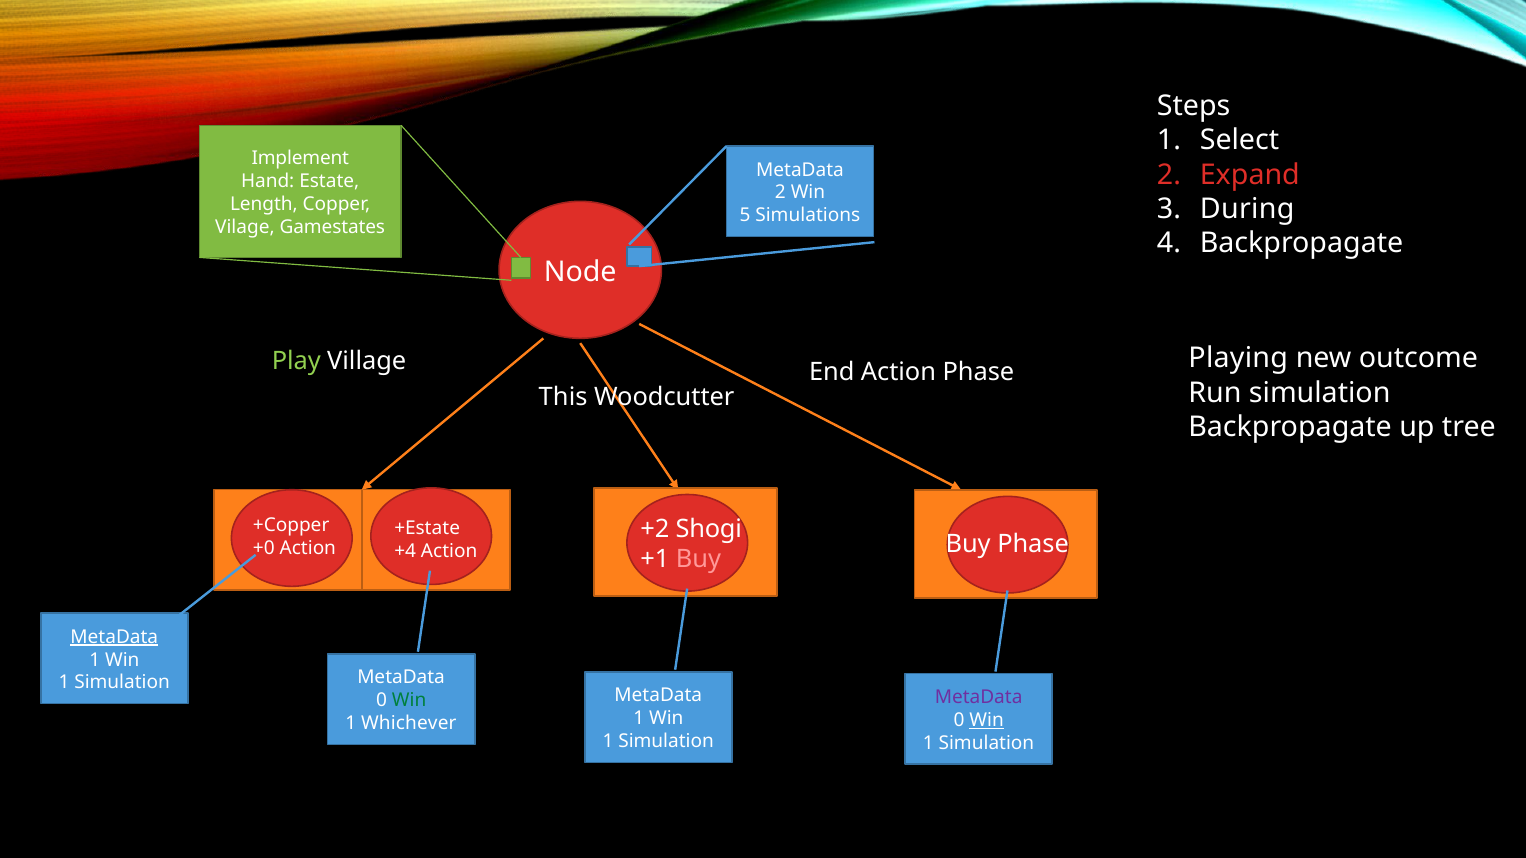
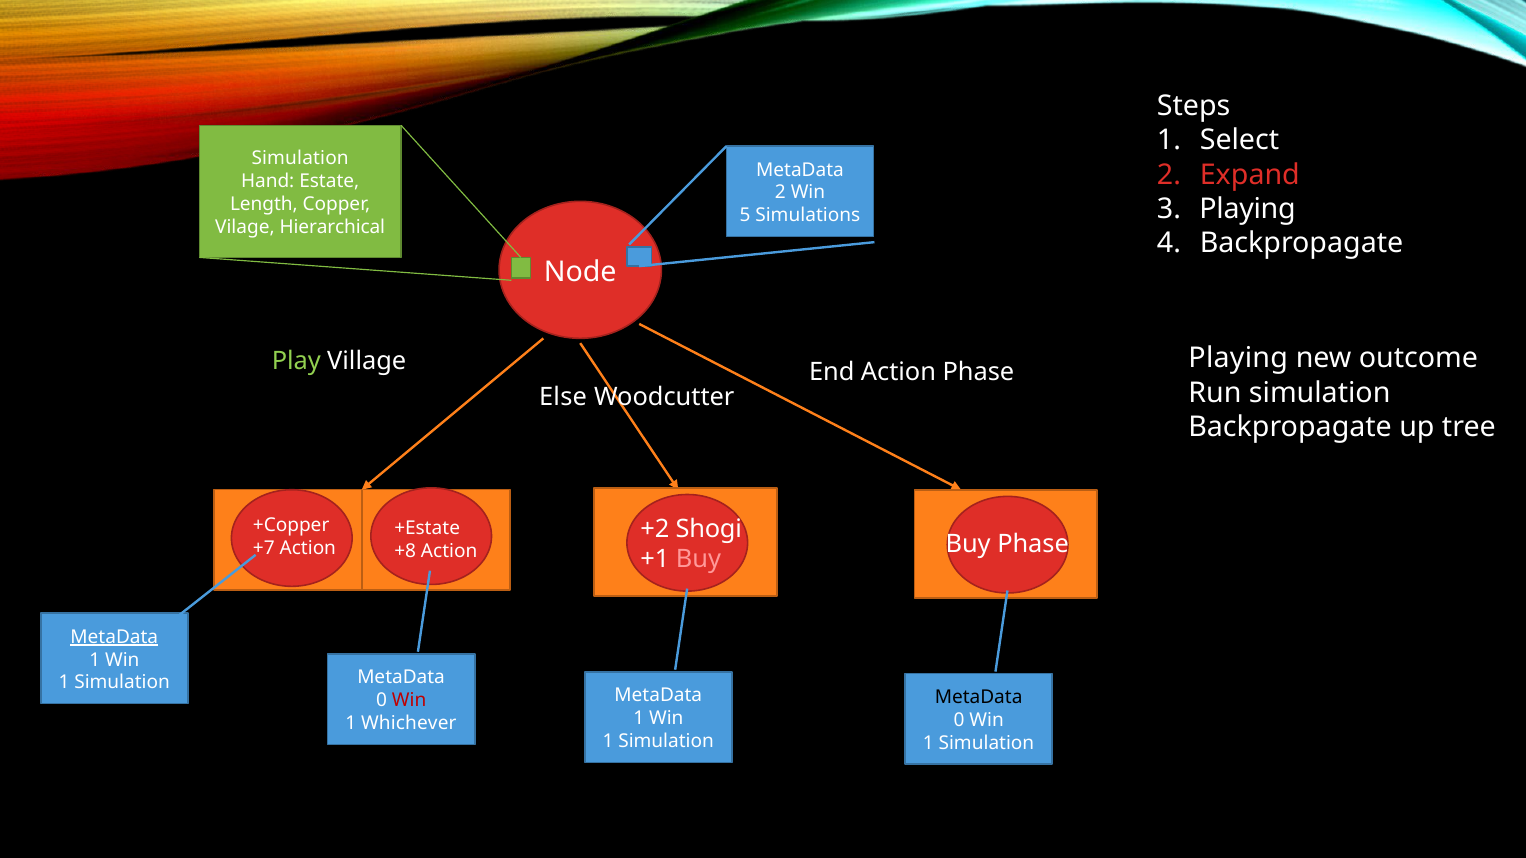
Implement at (300, 158): Implement -> Simulation
During at (1247, 209): During -> Playing
Gamestates: Gamestates -> Hierarchical
This: This -> Else
+0: +0 -> +7
+4: +4 -> +8
MetaData at (979, 698) colour: purple -> black
Win at (409, 701) colour: green -> red
Win at (987, 721) underline: present -> none
